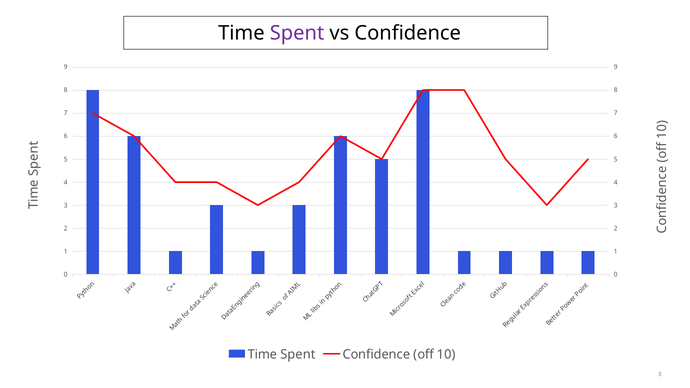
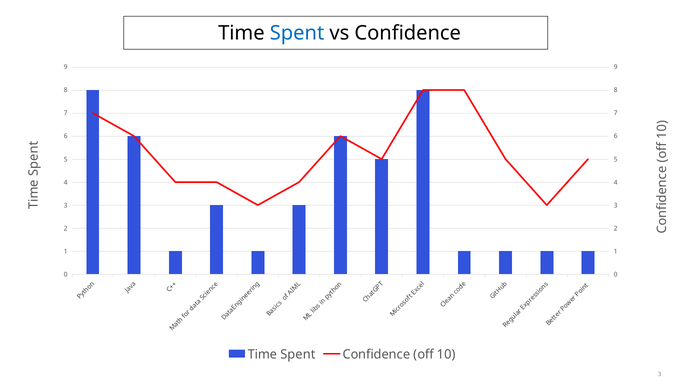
Spent at (297, 33) colour: purple -> blue
